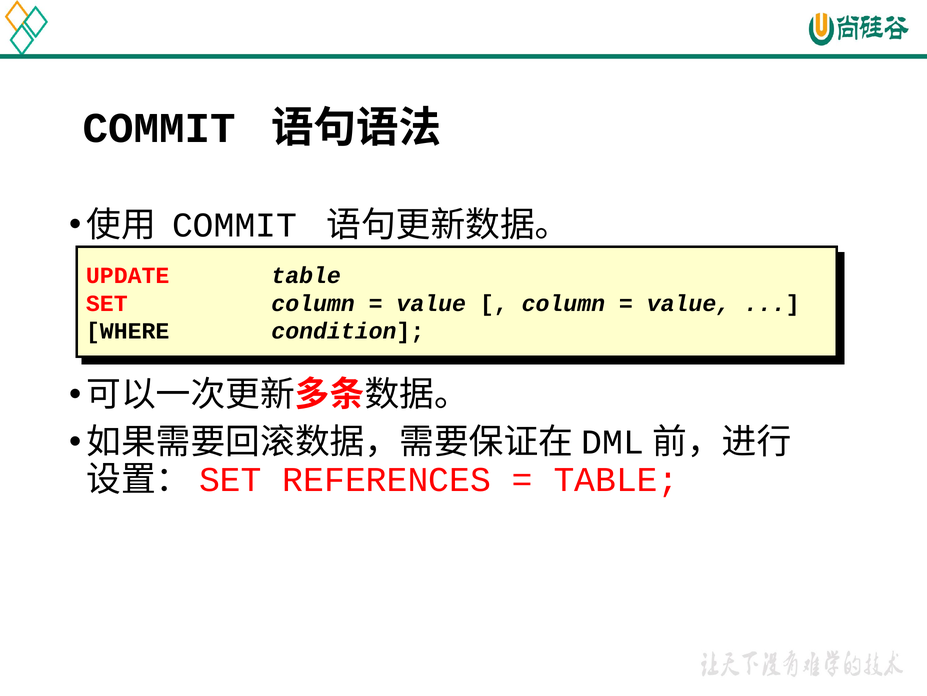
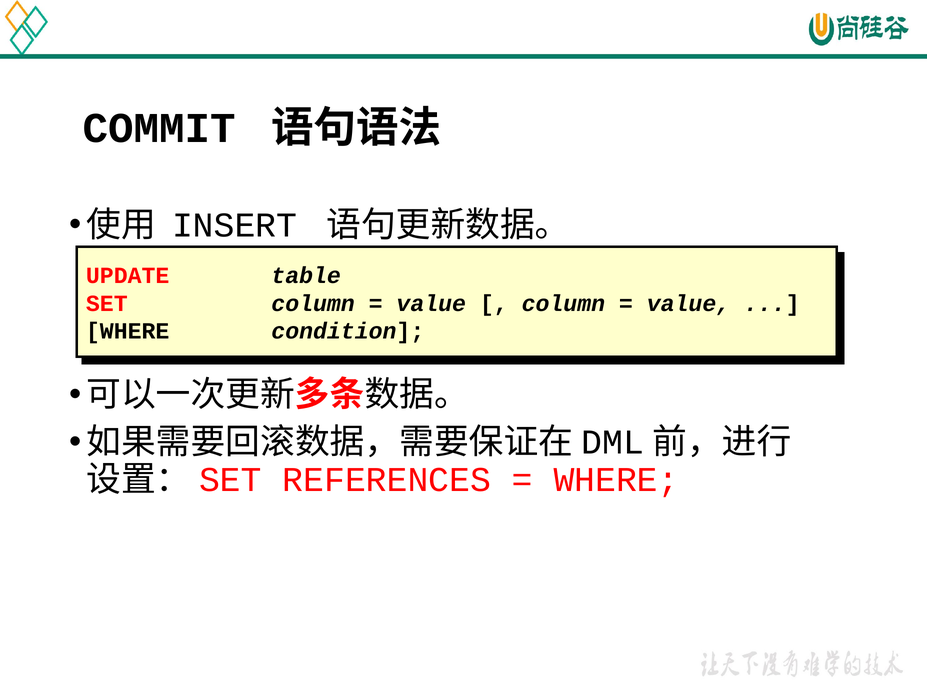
COMMIT at (235, 225): COMMIT -> INSERT
TABLE at (616, 479): TABLE -> WHERE
